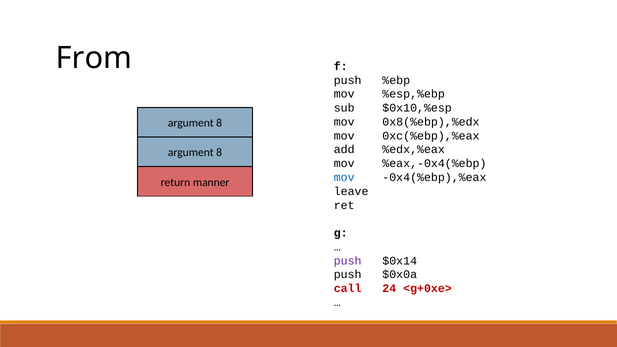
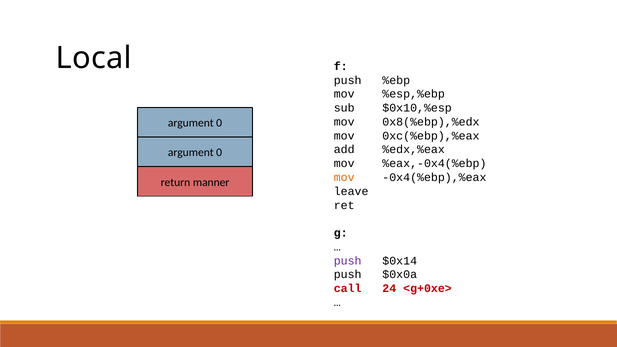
From: From -> Local
8 at (219, 123): 8 -> 0
8 at (219, 153): 8 -> 0
mov at (344, 177) colour: blue -> orange
